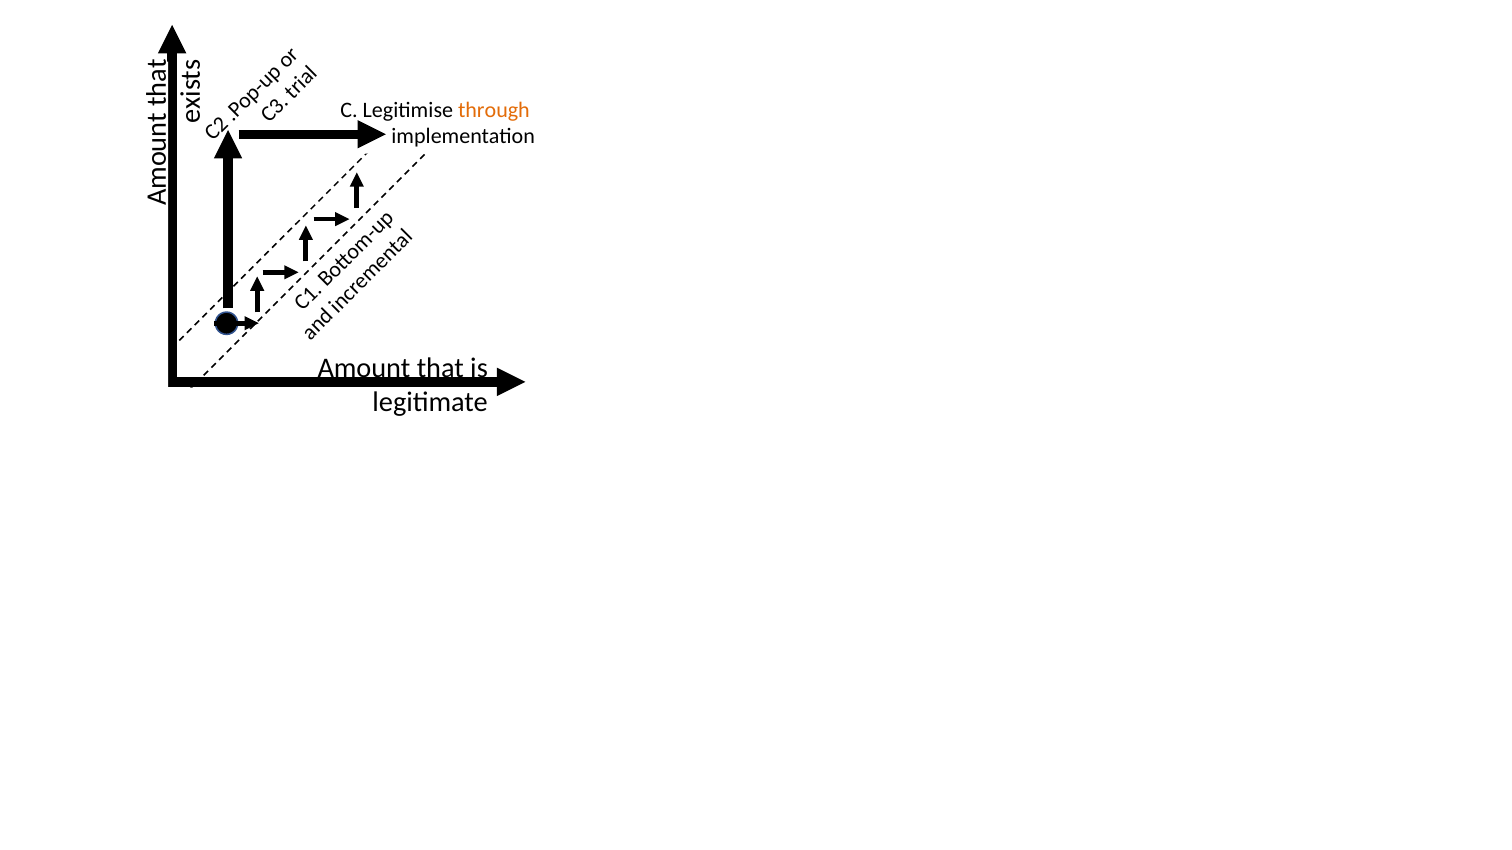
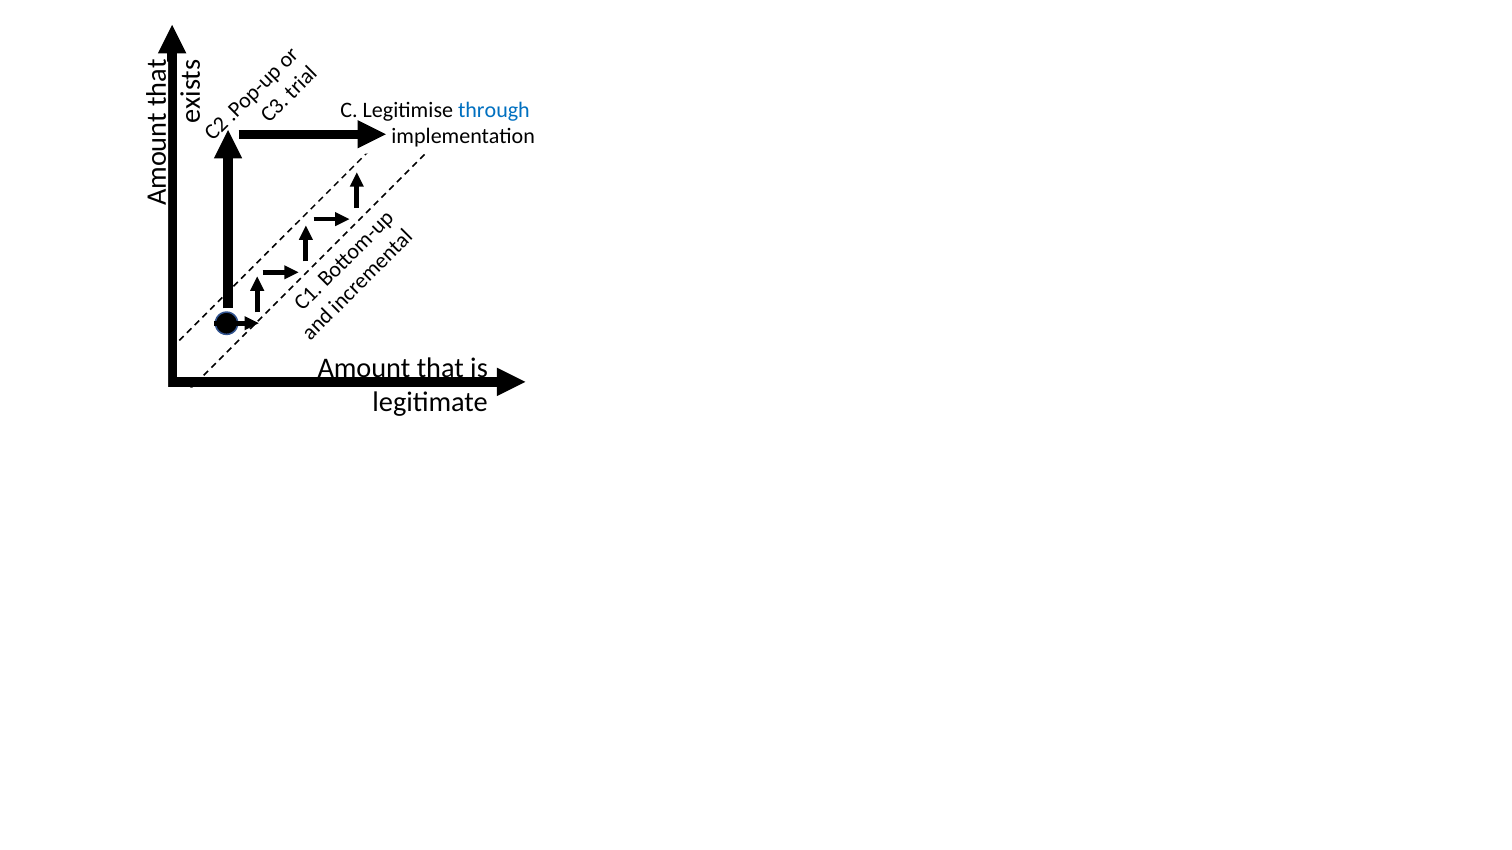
through colour: orange -> blue
